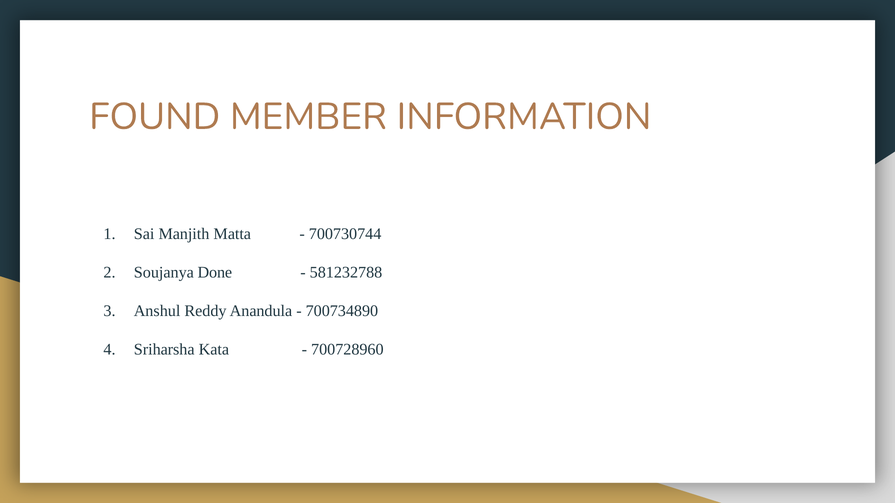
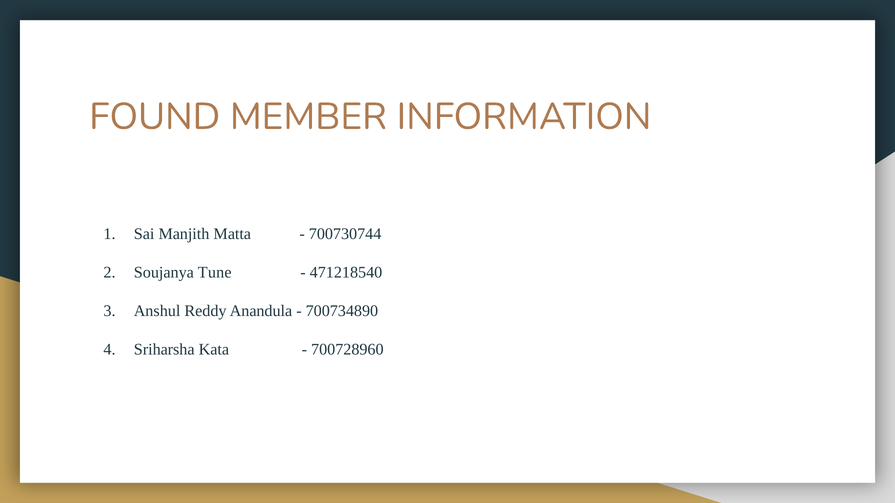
Done: Done -> Tune
581232788: 581232788 -> 471218540
